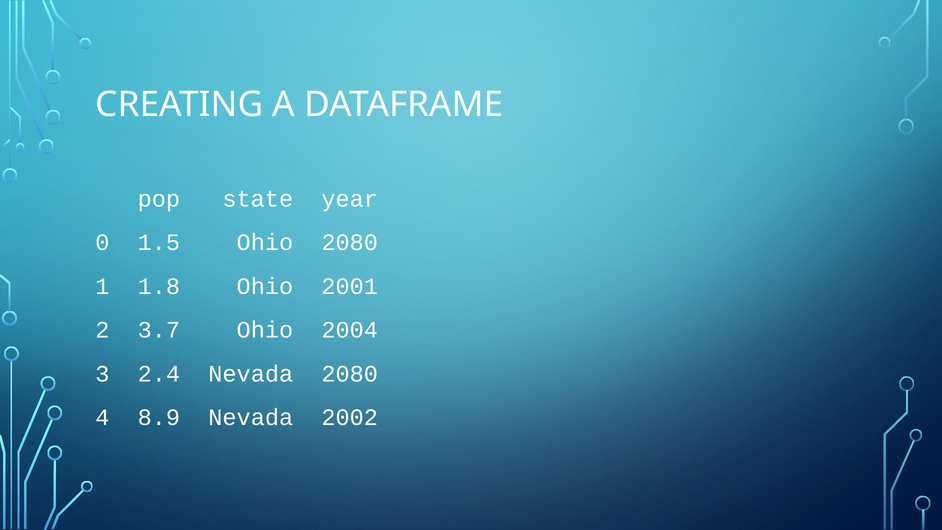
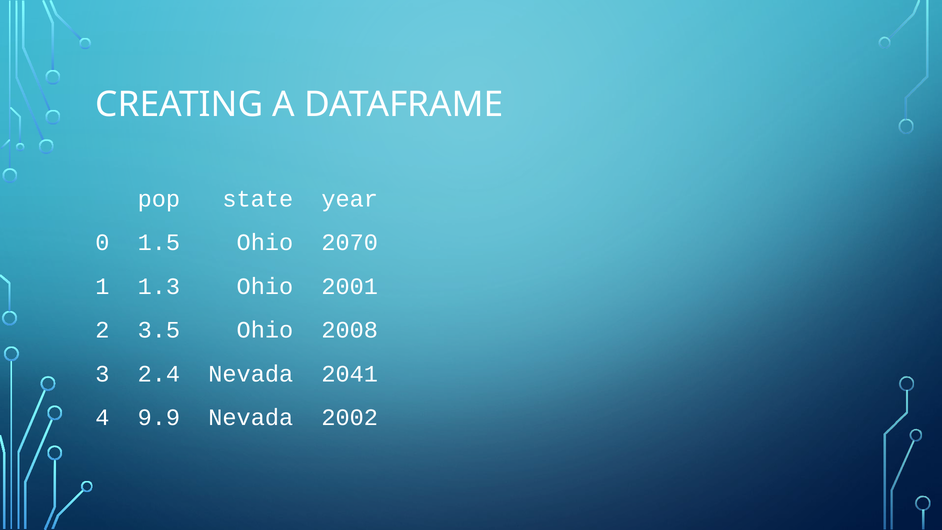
Ohio 2080: 2080 -> 2070
1.8: 1.8 -> 1.3
3.7: 3.7 -> 3.5
2004: 2004 -> 2008
Nevada 2080: 2080 -> 2041
8.9: 8.9 -> 9.9
